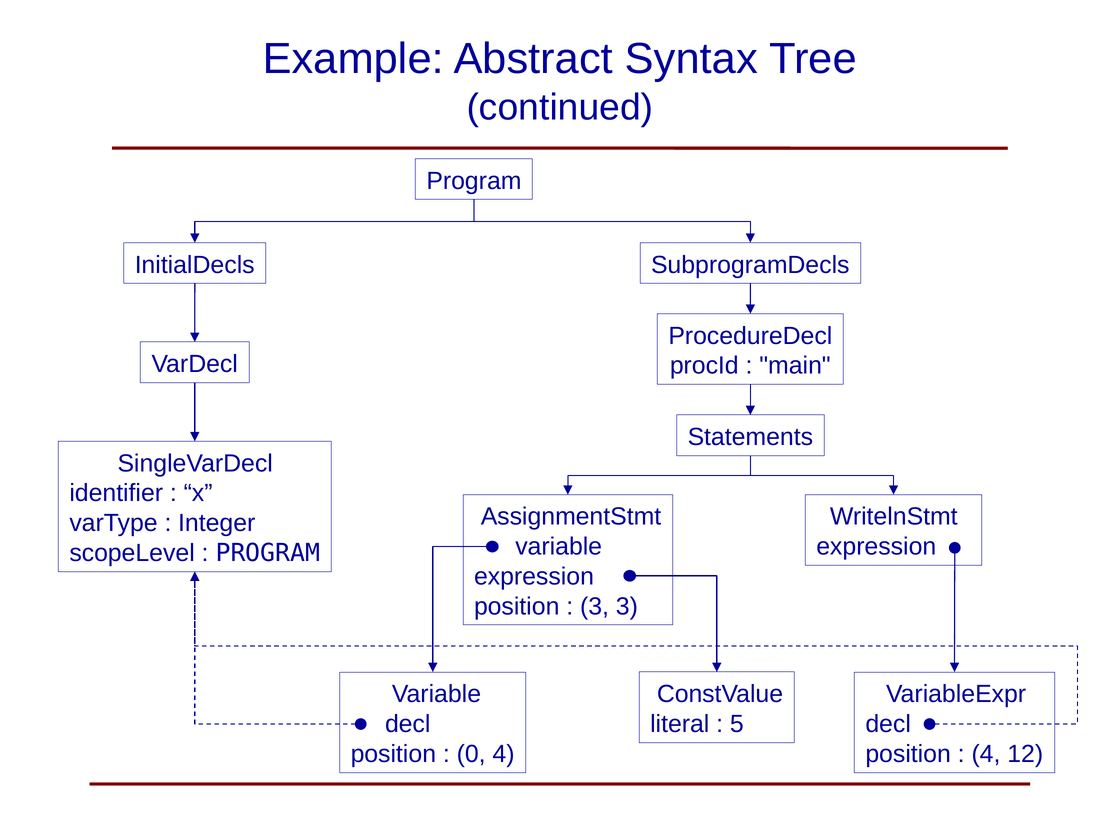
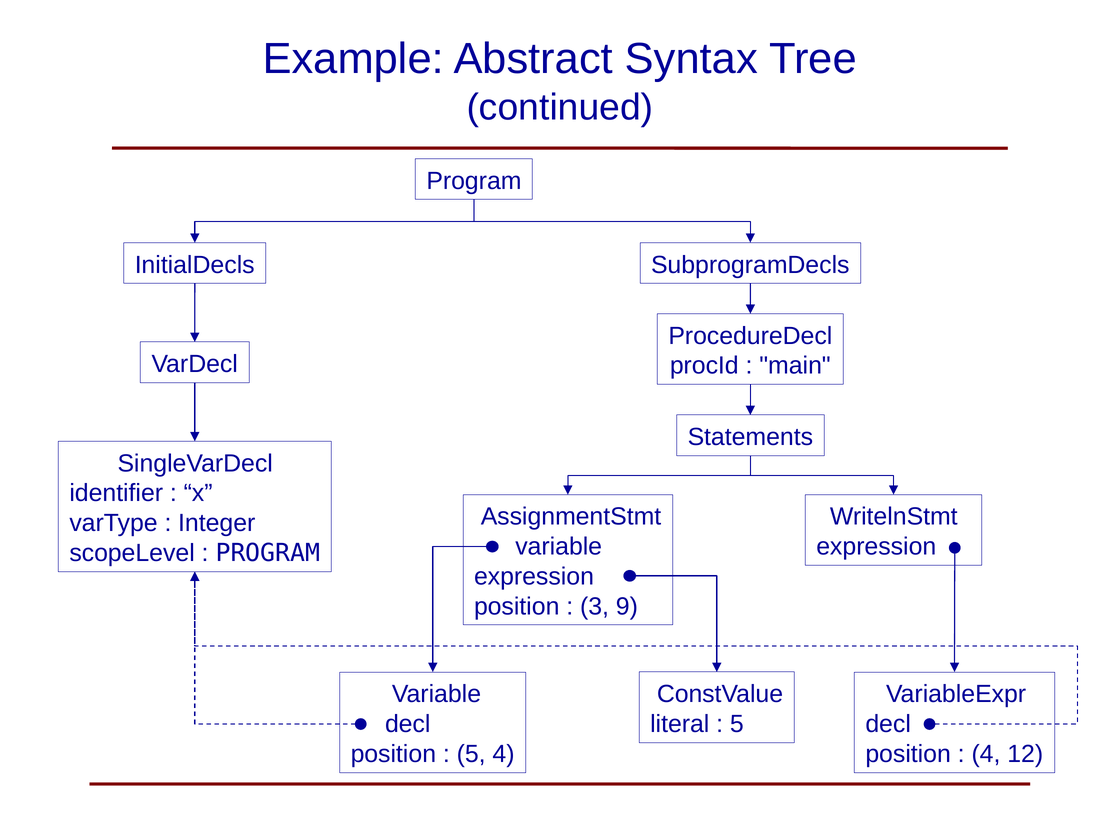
3 3: 3 -> 9
0 at (471, 754): 0 -> 5
